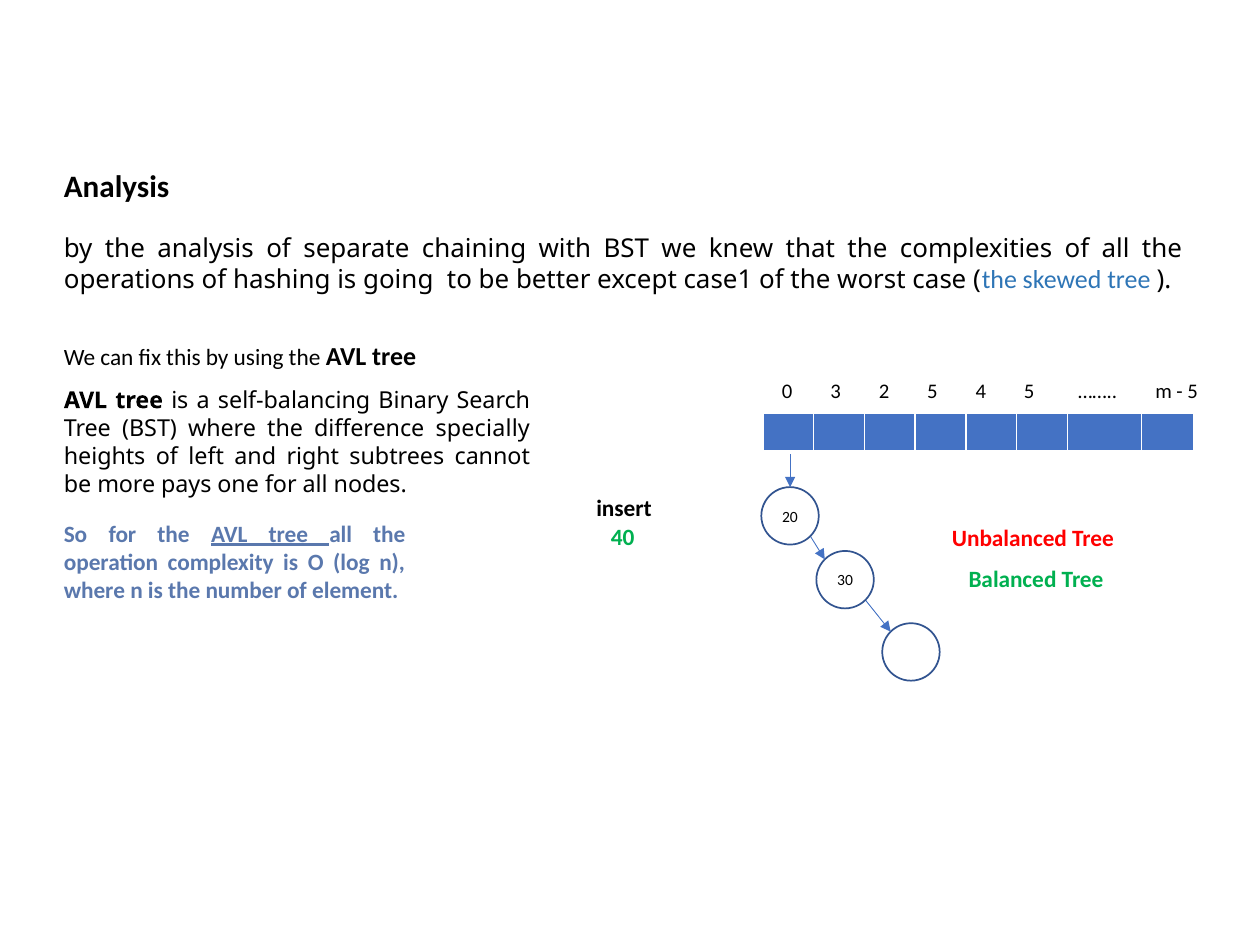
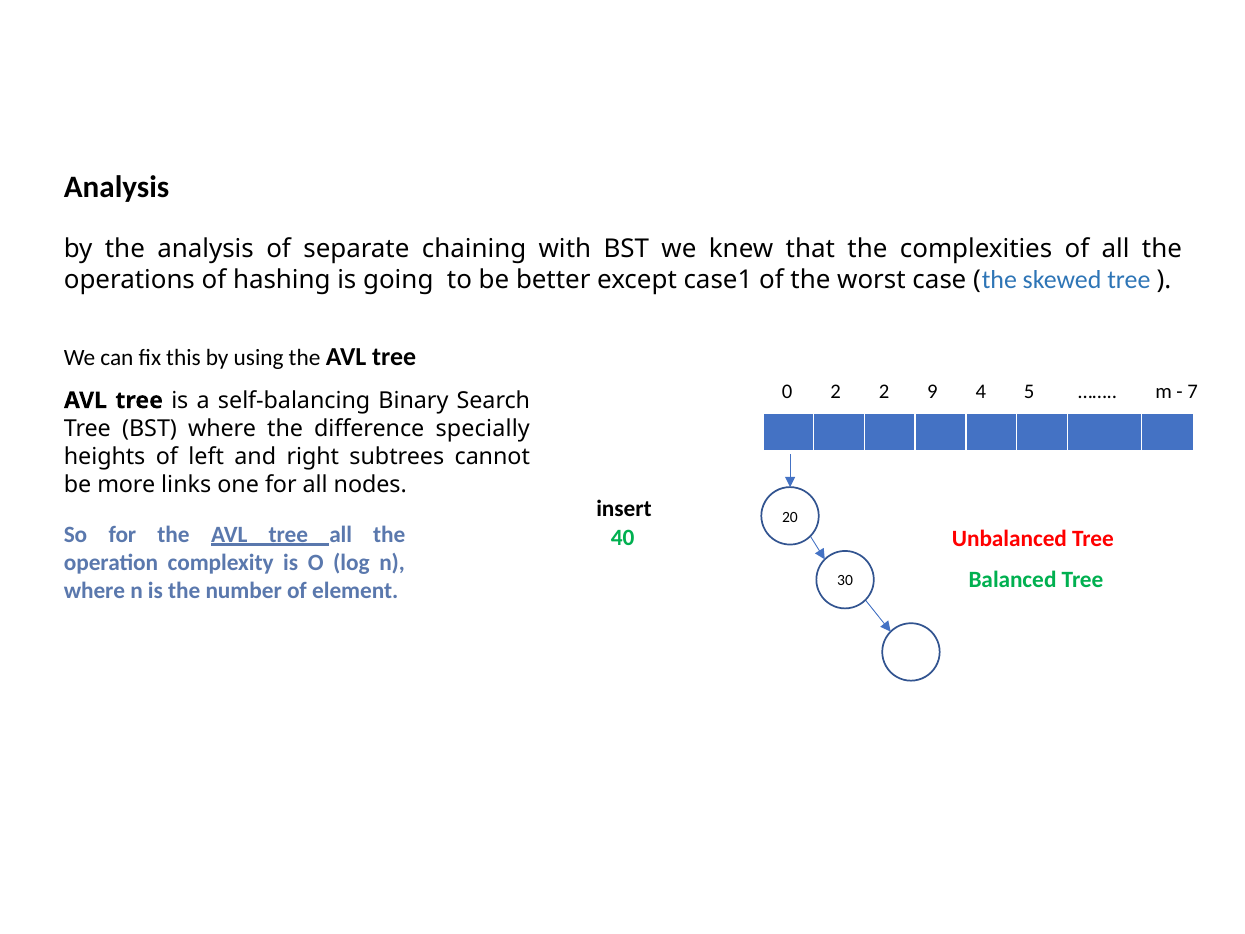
0 3: 3 -> 2
2 5: 5 -> 9
5 at (1193, 392): 5 -> 7
pays: pays -> links
